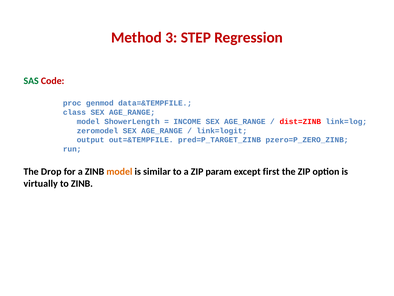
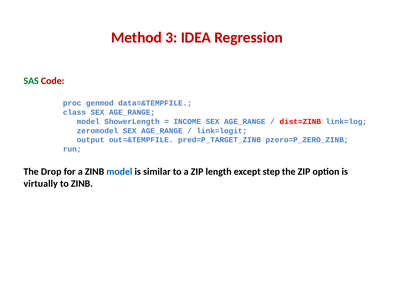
STEP: STEP -> IDEA
model at (119, 171) colour: orange -> blue
param: param -> length
first: first -> step
